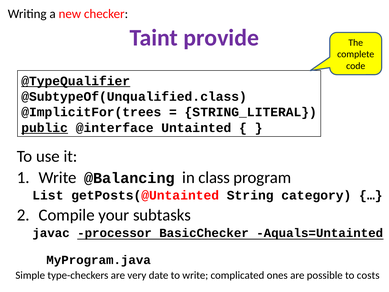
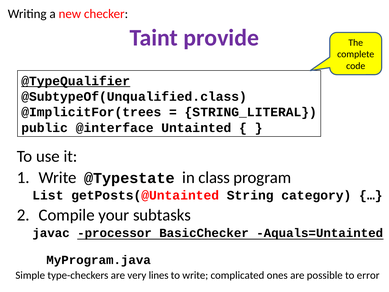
public underline: present -> none
@Balancing: @Balancing -> @Typestate
date: date -> lines
costs: costs -> error
